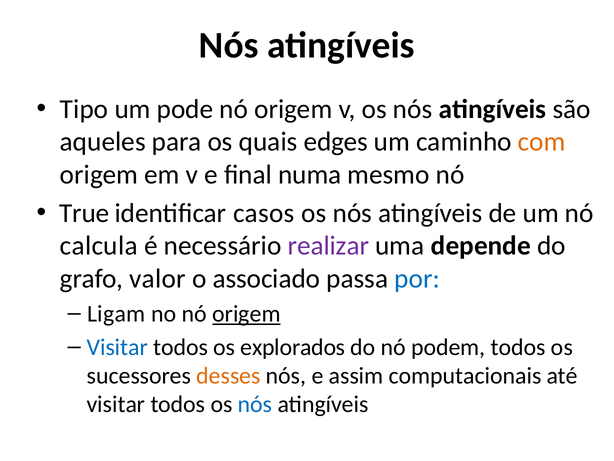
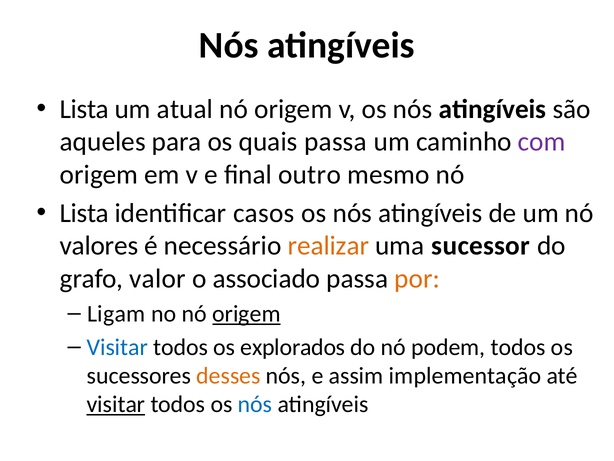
Tipo at (84, 109): Tipo -> Lista
pode: pode -> atual
quais edges: edges -> passa
com colour: orange -> purple
numa: numa -> outro
True at (84, 213): True -> Lista
calcula: calcula -> valores
realizar colour: purple -> orange
depende: depende -> sucessor
por colour: blue -> orange
computacionais: computacionais -> implementação
visitar at (116, 404) underline: none -> present
